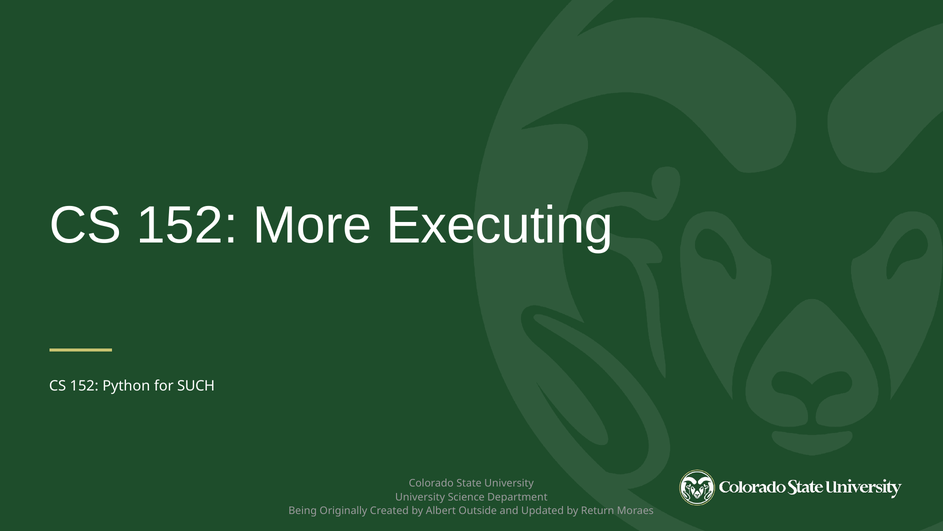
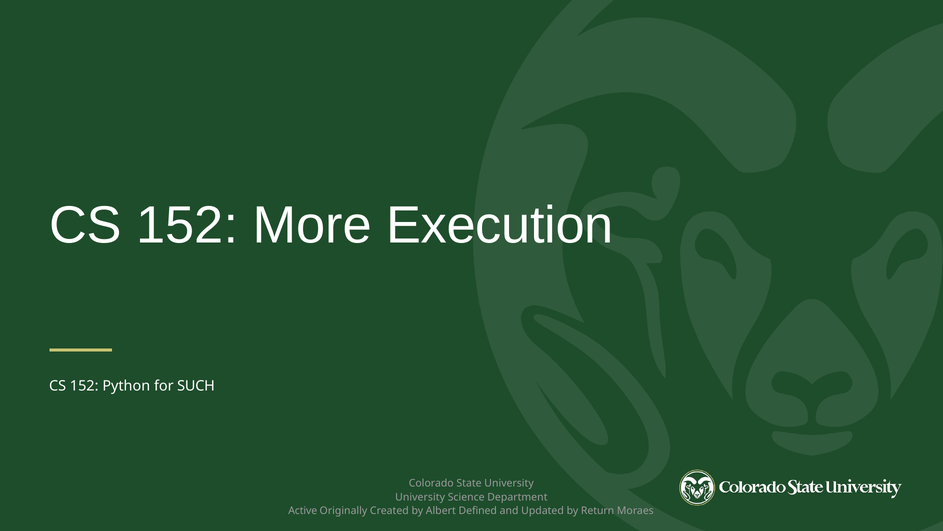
Executing: Executing -> Execution
Being: Being -> Active
Outside: Outside -> Defined
